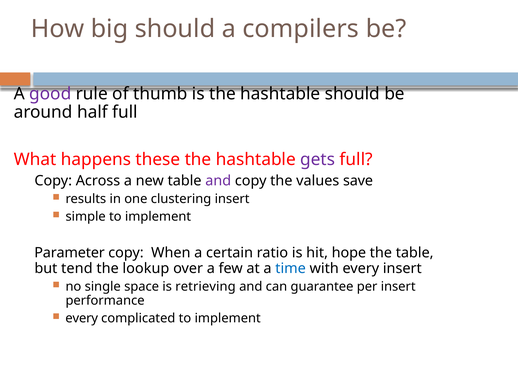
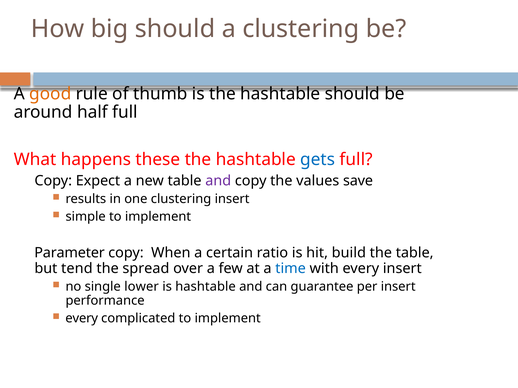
a compilers: compilers -> clustering
good colour: purple -> orange
gets colour: purple -> blue
Across: Across -> Expect
hope: hope -> build
lookup: lookup -> spread
space: space -> lower
is retrieving: retrieving -> hashtable
